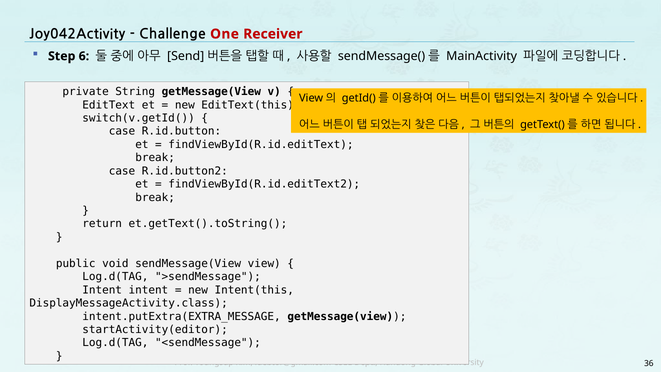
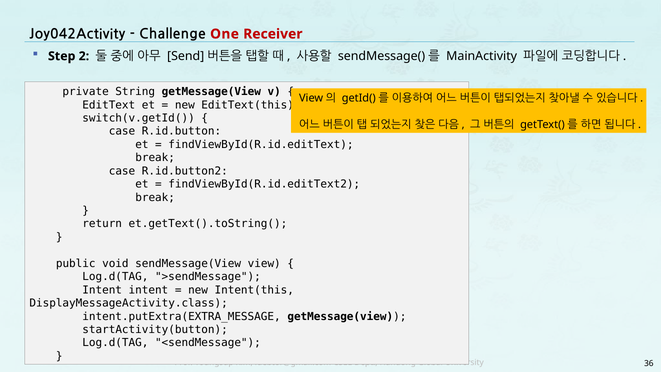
6: 6 -> 2
startActivity(editor: startActivity(editor -> startActivity(button
